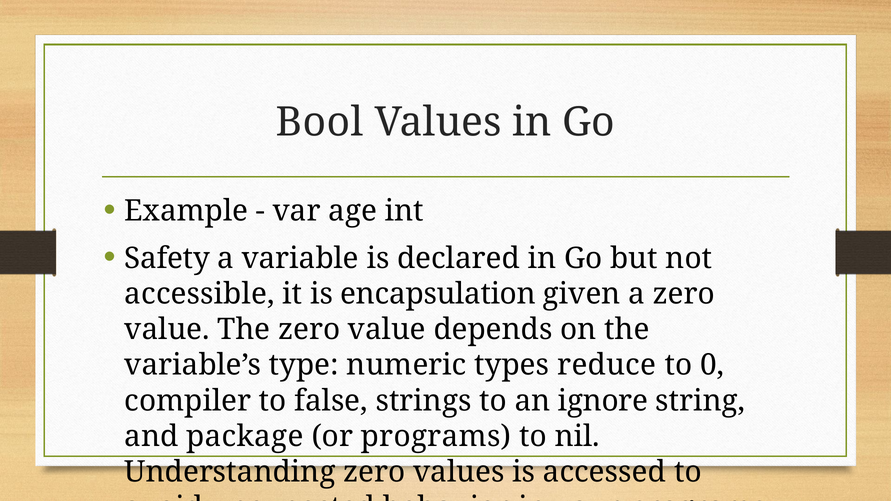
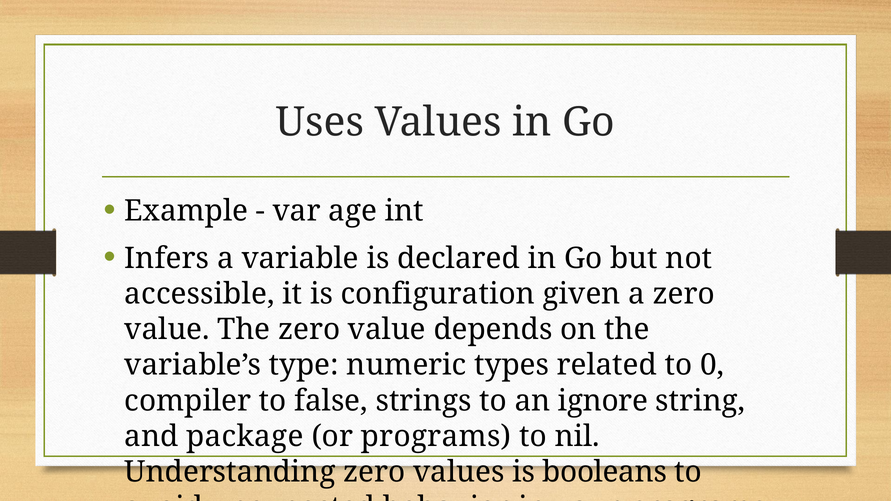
Bool: Bool -> Uses
Safety: Safety -> Infers
encapsulation: encapsulation -> configuration
reduce: reduce -> related
accessed: accessed -> booleans
